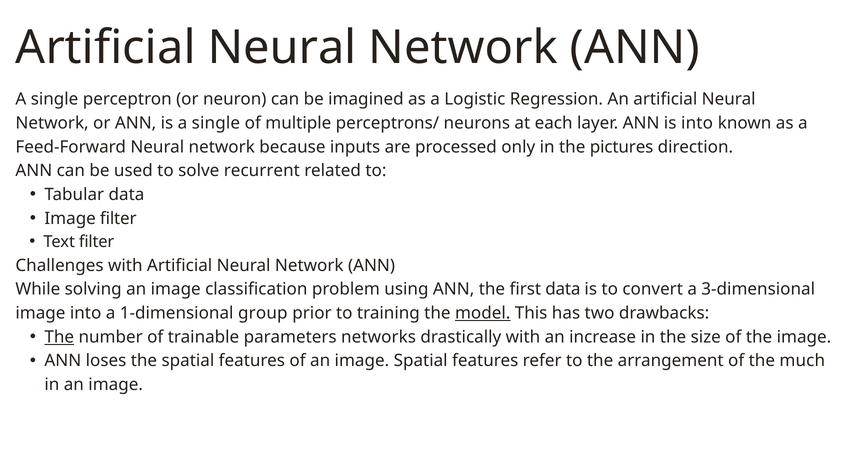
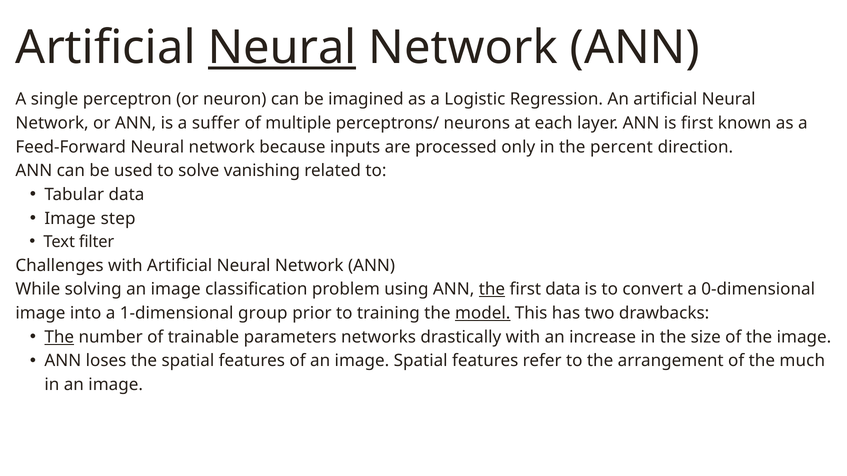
Neural at (282, 48) underline: none -> present
is a single: single -> suffer
is into: into -> first
pictures: pictures -> percent
recurrent: recurrent -> vanishing
Image filter: filter -> step
the at (492, 290) underline: none -> present
3-dimensional: 3-dimensional -> 0-dimensional
